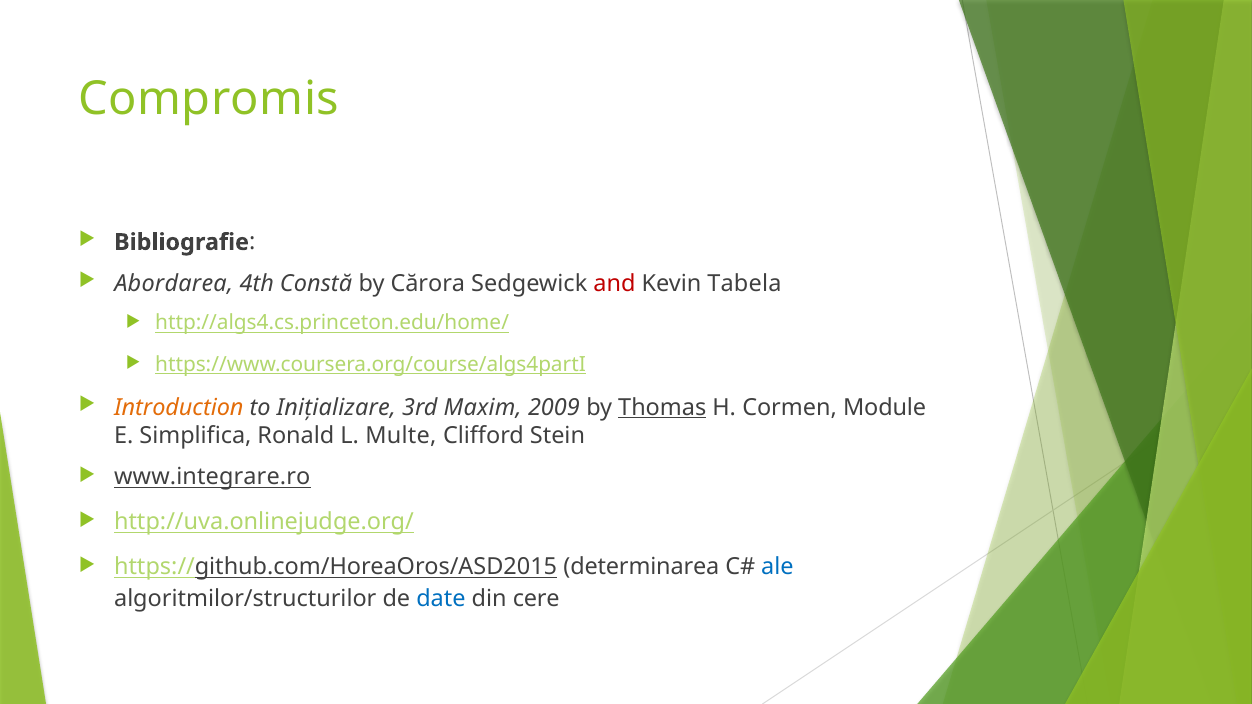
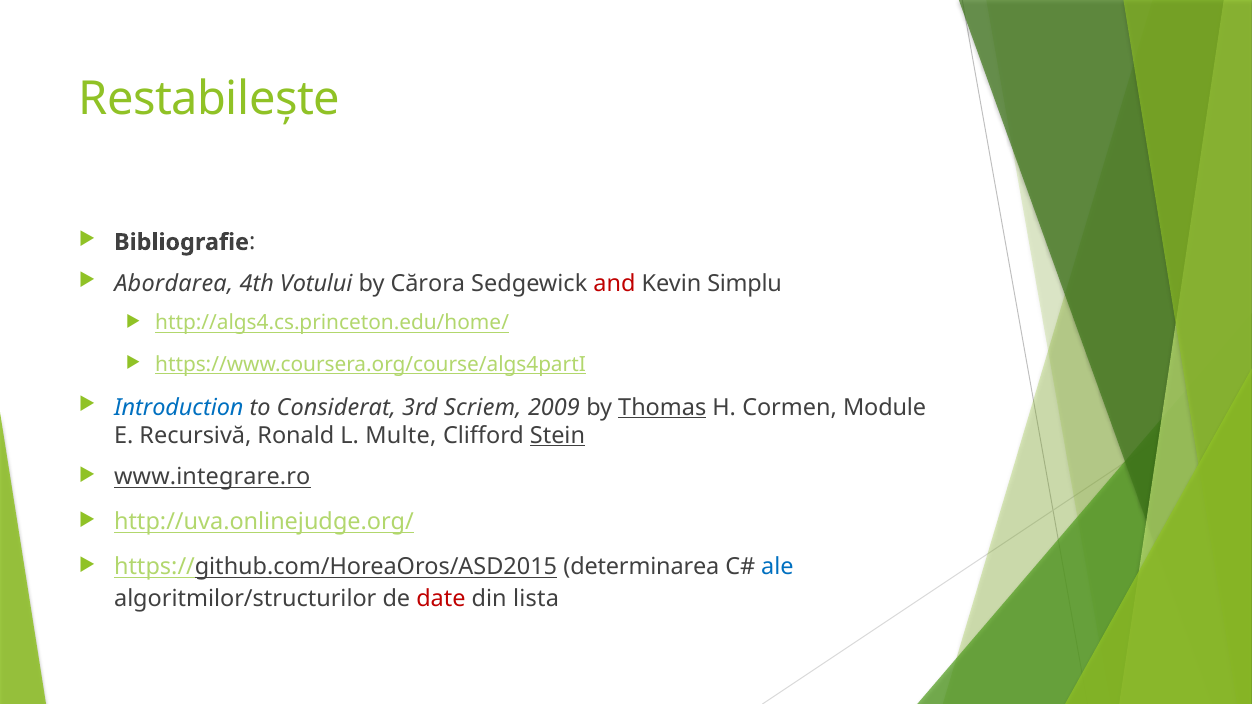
Compromis: Compromis -> Restabilește
Constă: Constă -> Votului
Tabela: Tabela -> Simplu
Introduction colour: orange -> blue
Inițializare: Inițializare -> Considerat
Maxim: Maxim -> Scriem
Simplifica: Simplifica -> Recursivă
Stein underline: none -> present
date colour: blue -> red
cere: cere -> lista
